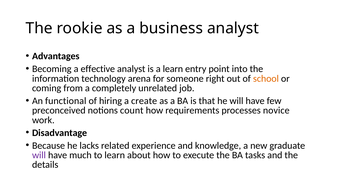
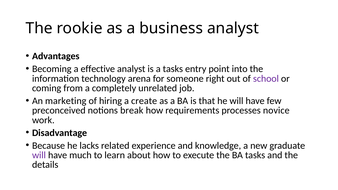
a learn: learn -> tasks
school colour: orange -> purple
functional: functional -> marketing
count: count -> break
